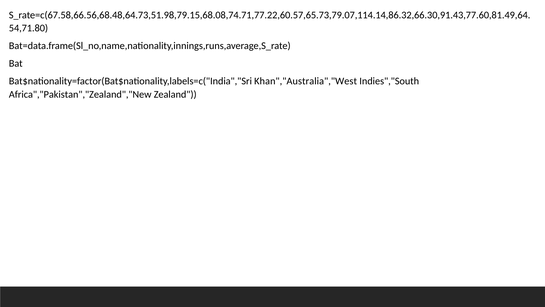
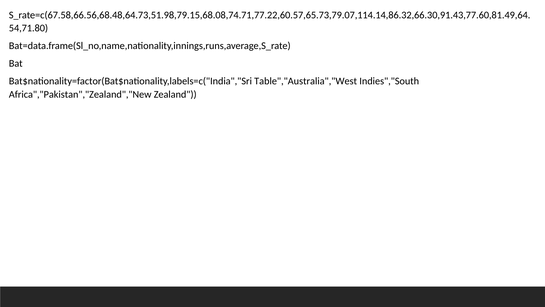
Khan","Australia","West: Khan","Australia","West -> Table","Australia","West
